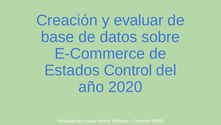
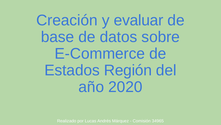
Control: Control -> Región
